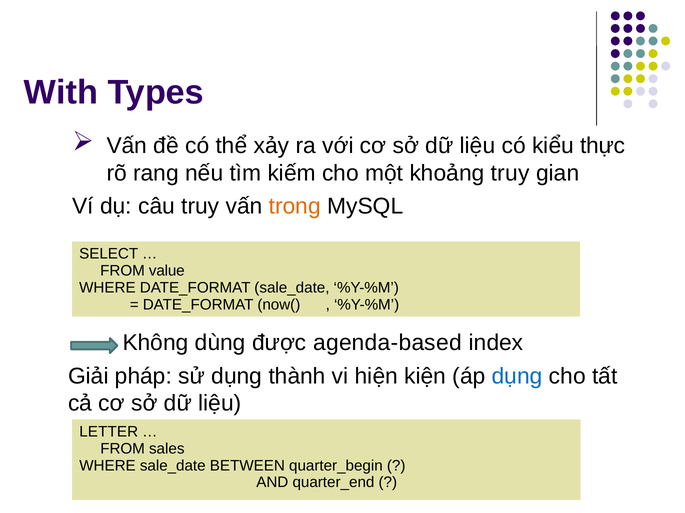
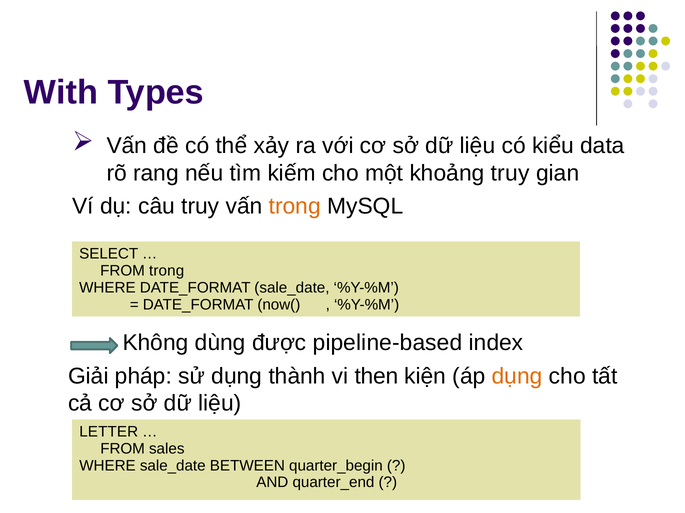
thực: thực -> data
FROM value: value -> trong
agenda-based: agenda-based -> pipeline-based
hiện: hiện -> then
dụng at (517, 377) colour: blue -> orange
